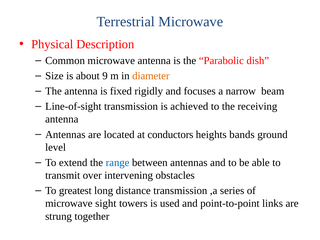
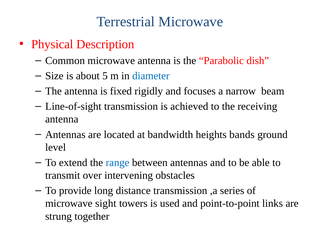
9: 9 -> 5
diameter colour: orange -> blue
conductors: conductors -> bandwidth
greatest: greatest -> provide
